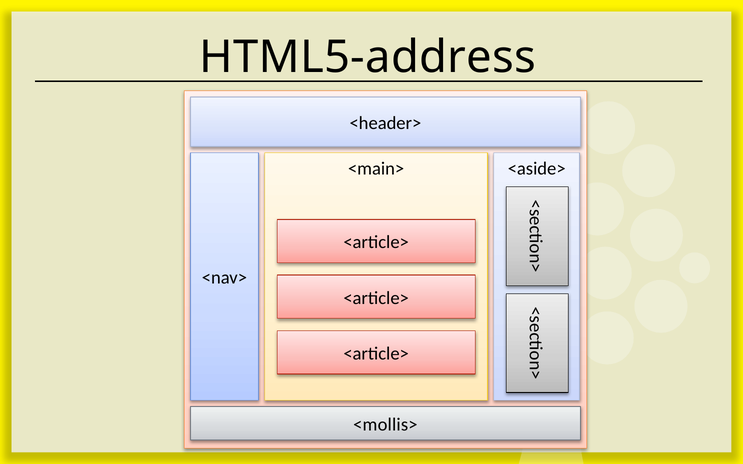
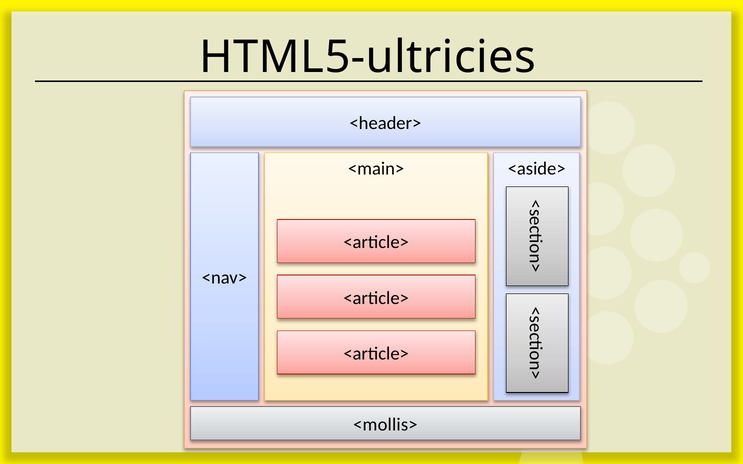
HTML5-address: HTML5-address -> HTML5-ultricies
